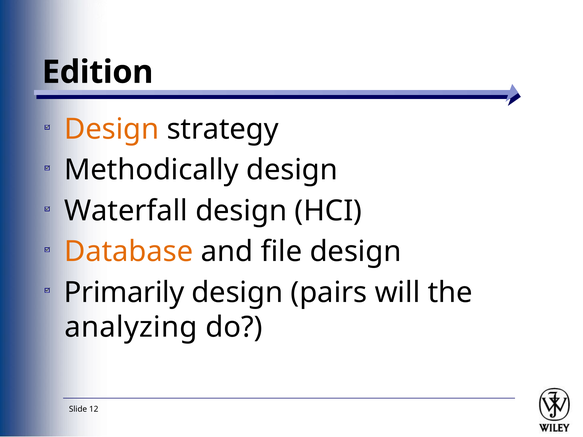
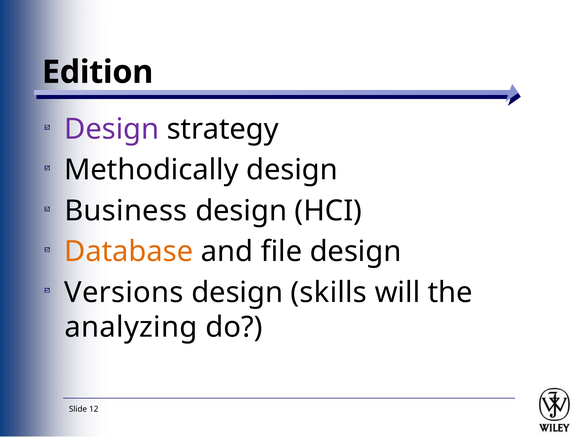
Design at (112, 129) colour: orange -> purple
Waterfall: Waterfall -> Business
Primarily: Primarily -> Versions
pairs: pairs -> skills
